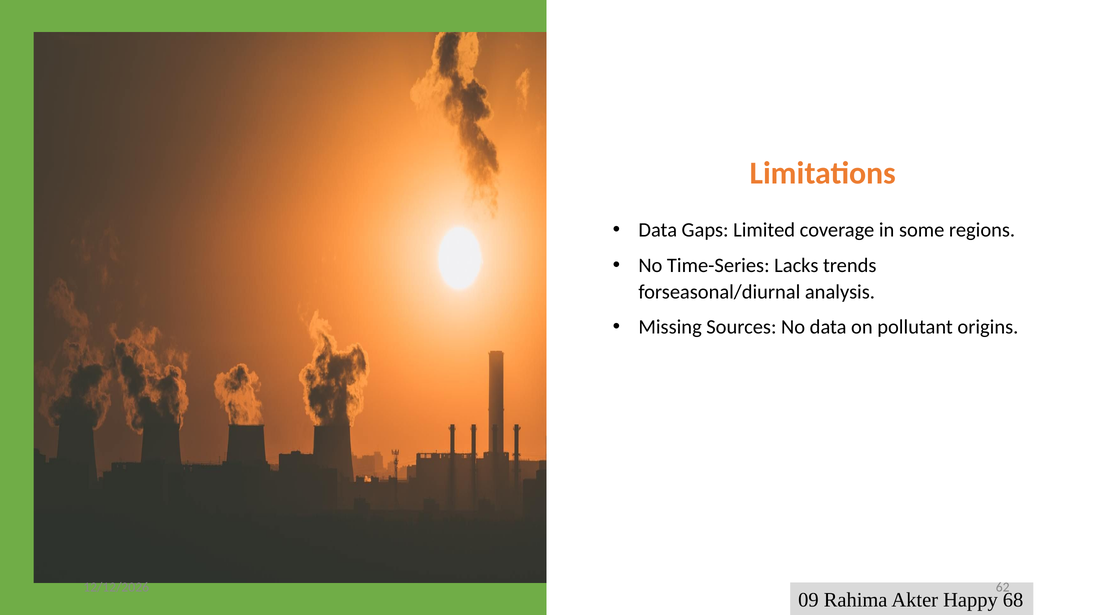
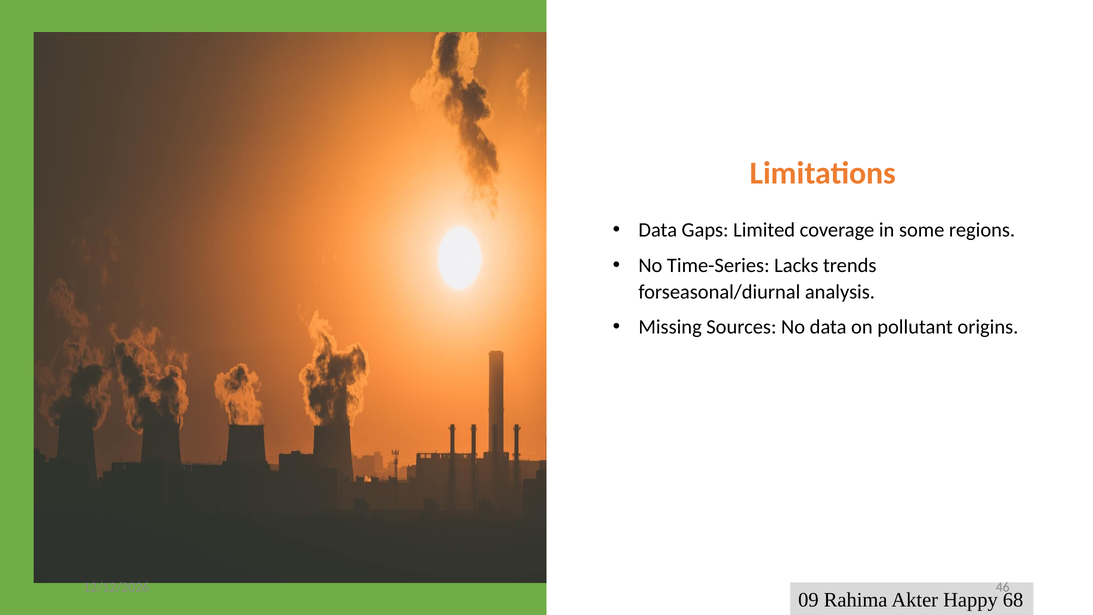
62: 62 -> 46
